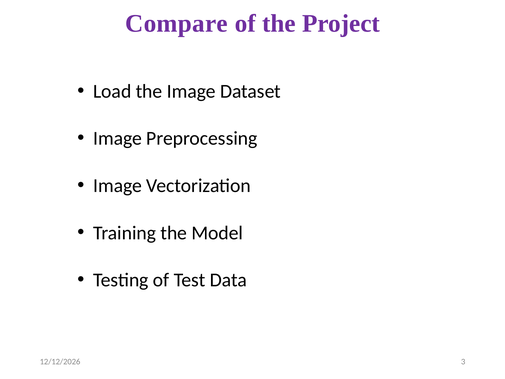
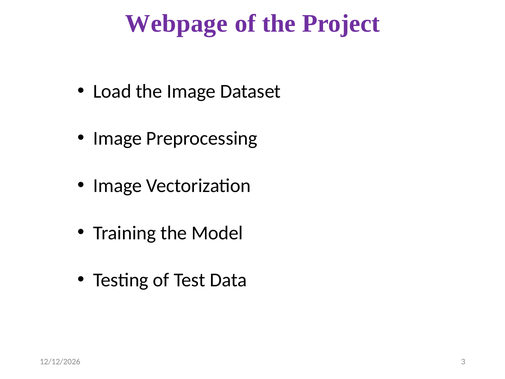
Compare: Compare -> Webpage
